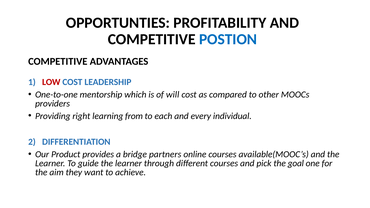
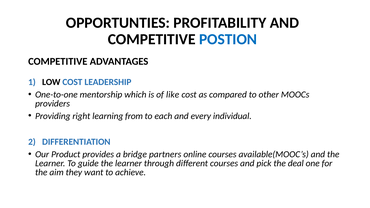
LOW colour: red -> black
will: will -> like
goal: goal -> deal
